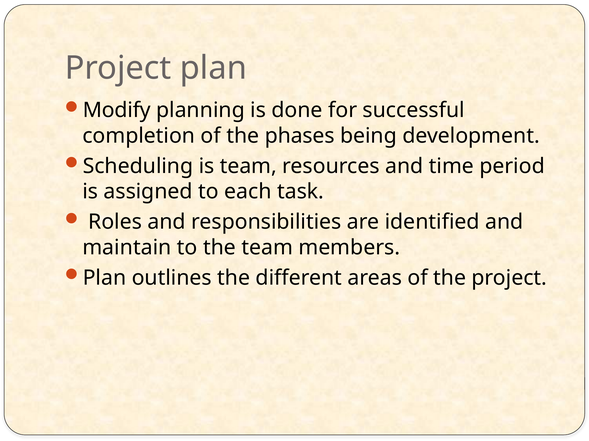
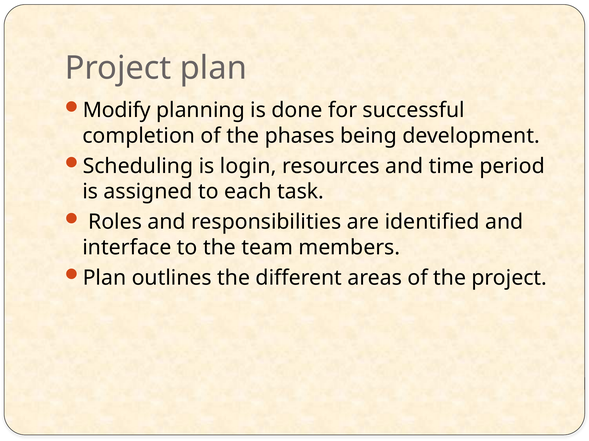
is team: team -> login
maintain: maintain -> interface
